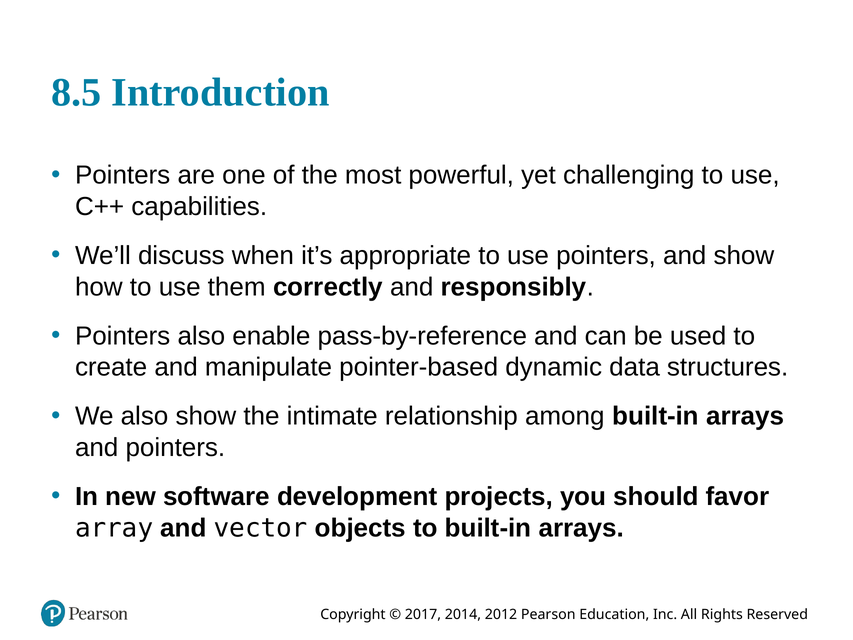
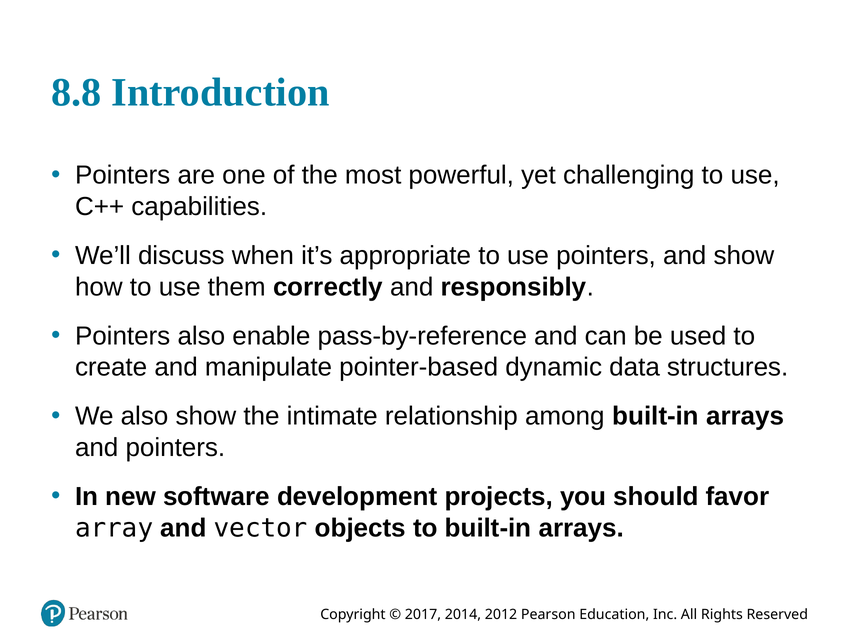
8.5: 8.5 -> 8.8
